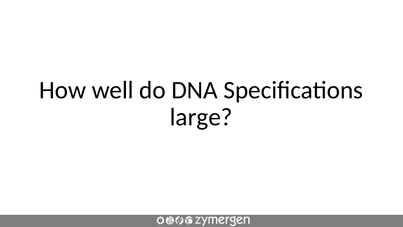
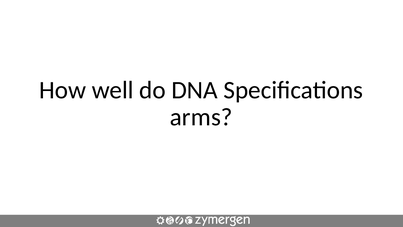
large: large -> arms
